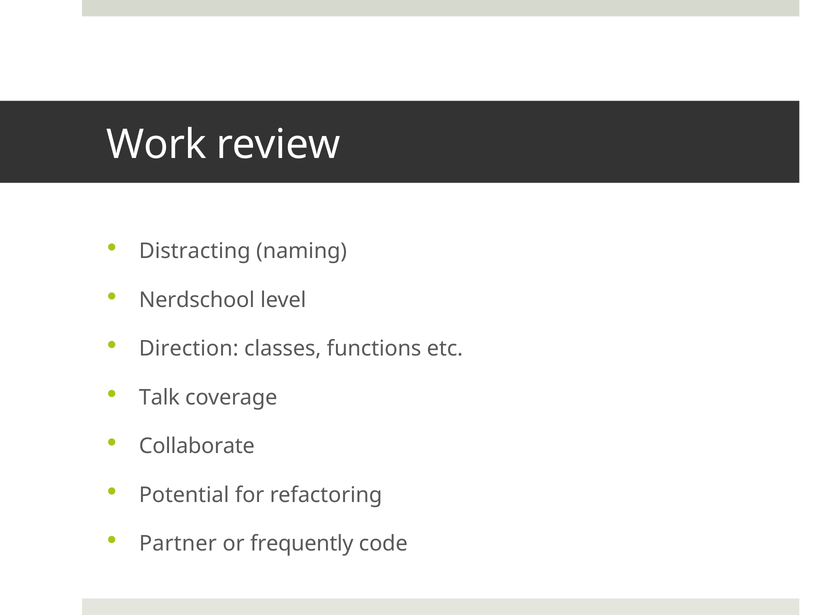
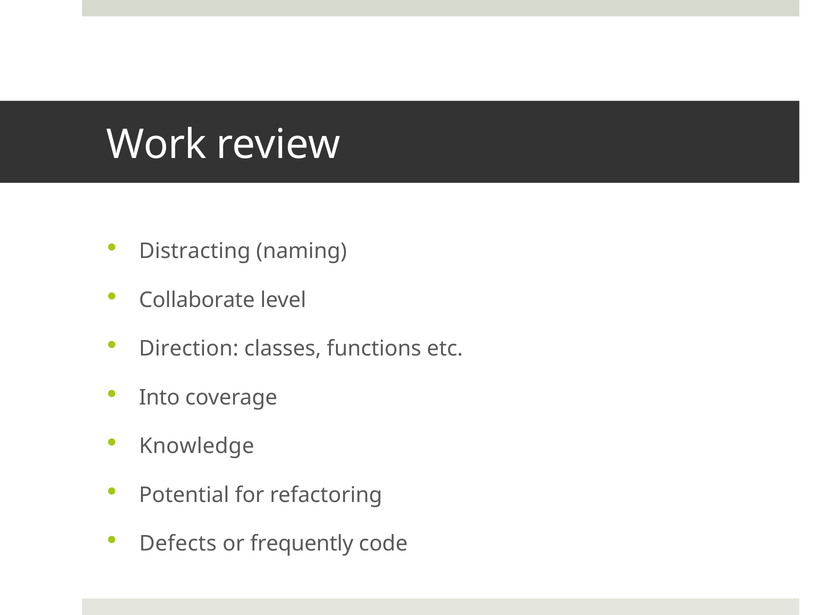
Nerdschool: Nerdschool -> Collaborate
Talk: Talk -> Into
Collaborate: Collaborate -> Knowledge
Partner: Partner -> Defects
